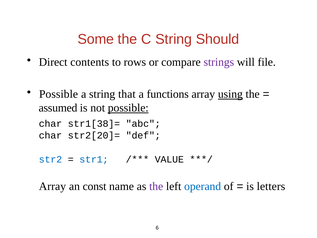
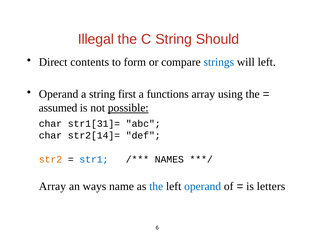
Some: Some -> Illegal
rows: rows -> form
strings colour: purple -> blue
will file: file -> left
Possible at (59, 94): Possible -> Operand
that: that -> first
using underline: present -> none
str1[38]=: str1[38]= -> str1[31]=
str2[20]=: str2[20]= -> str2[14]=
str2 colour: blue -> orange
VALUE: VALUE -> NAMES
const: const -> ways
the at (156, 186) colour: purple -> blue
